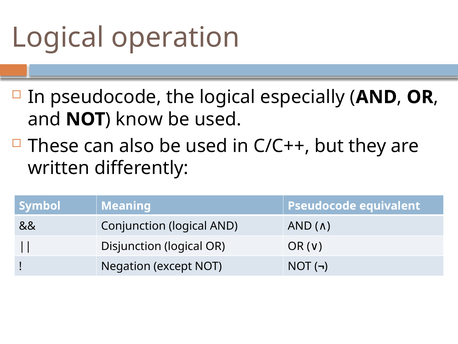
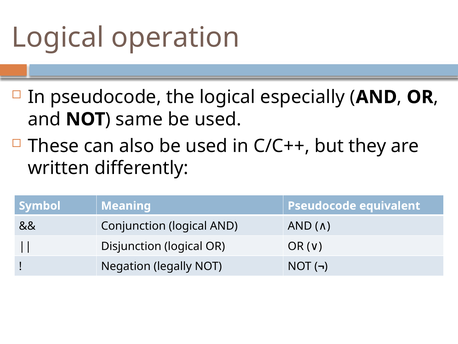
know: know -> same
except: except -> legally
